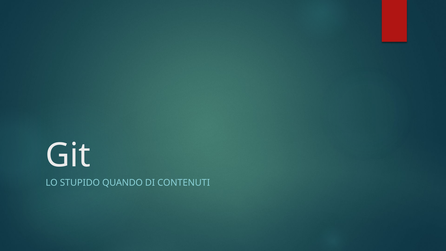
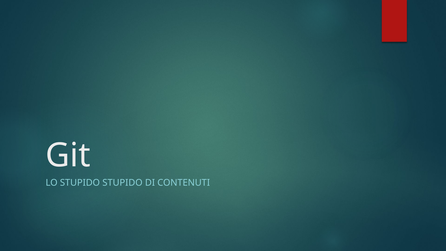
STUPIDO QUANDO: QUANDO -> STUPIDO
